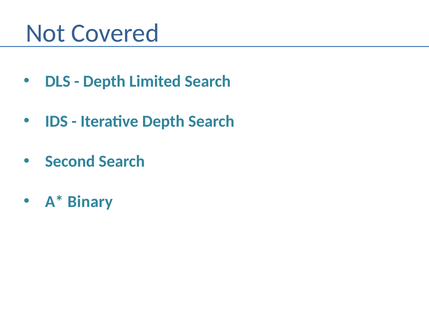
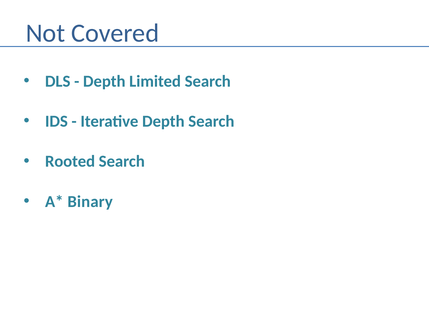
Second: Second -> Rooted
